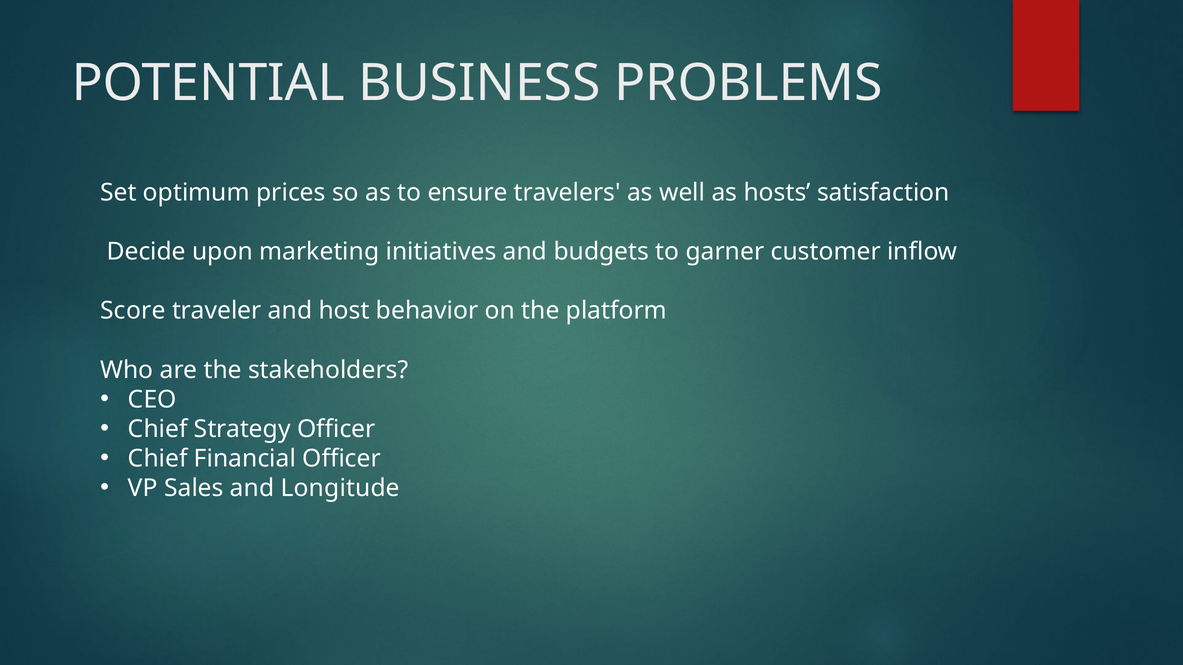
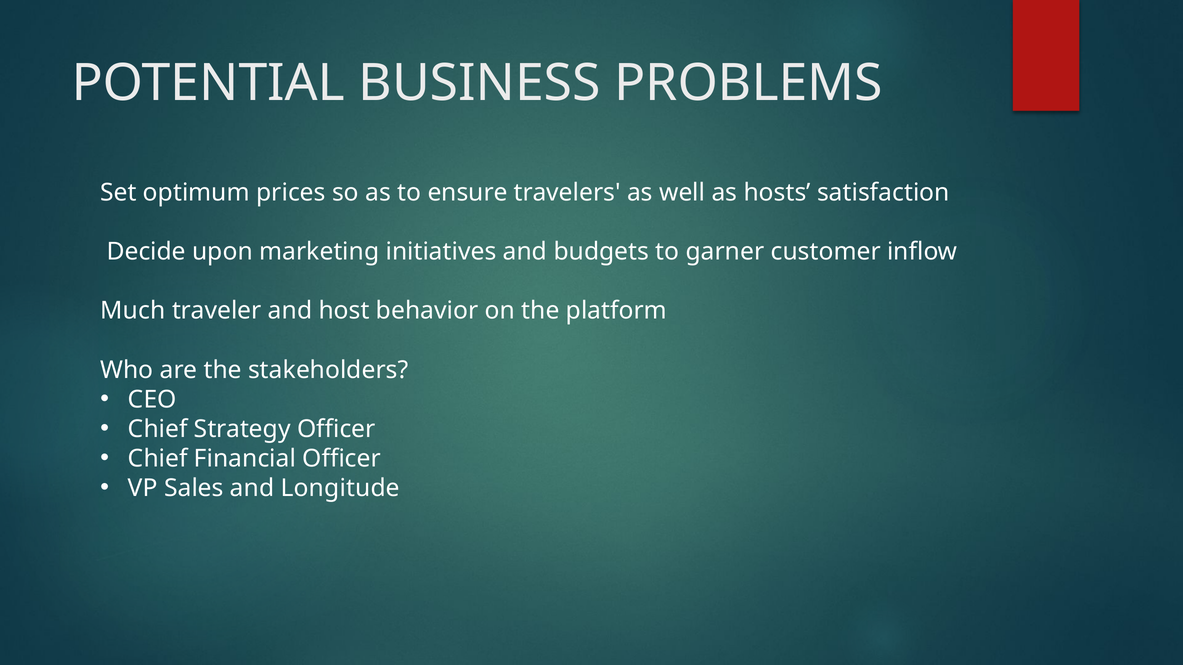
Score: Score -> Much
